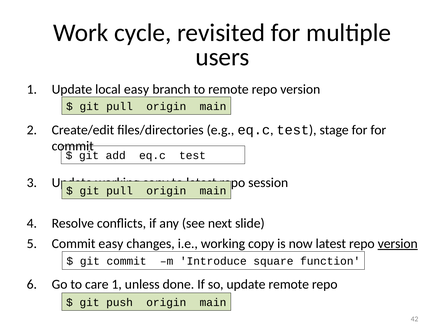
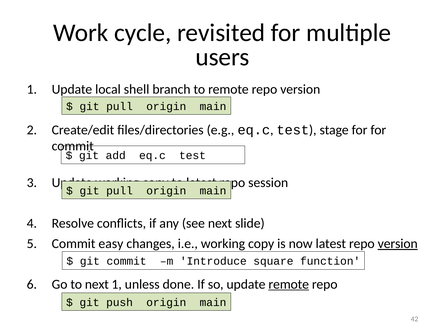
local easy: easy -> shell
to care: care -> next
remote at (289, 284) underline: none -> present
